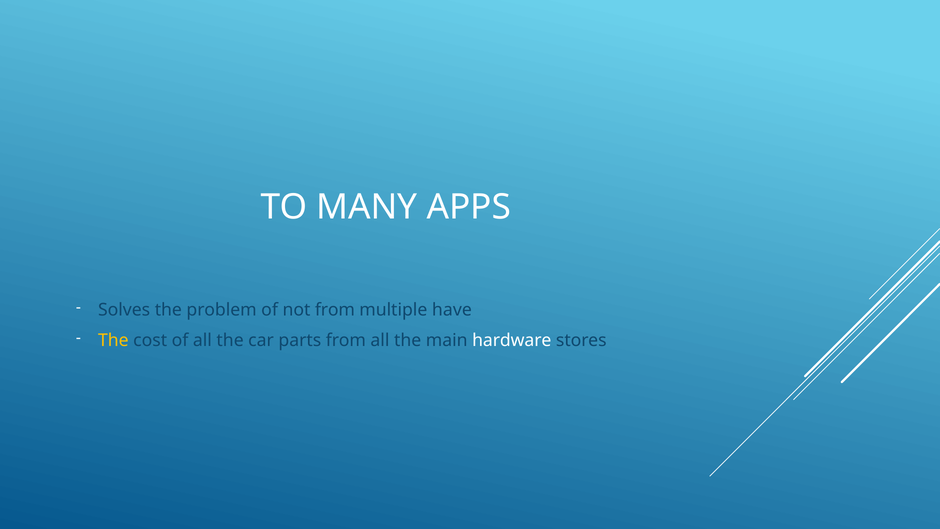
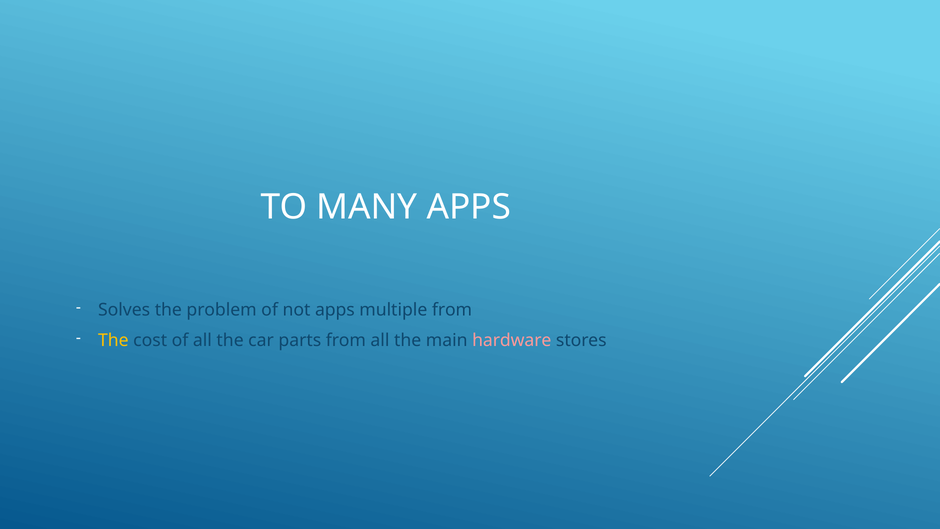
not from: from -> apps
multiple have: have -> from
hardware colour: white -> pink
